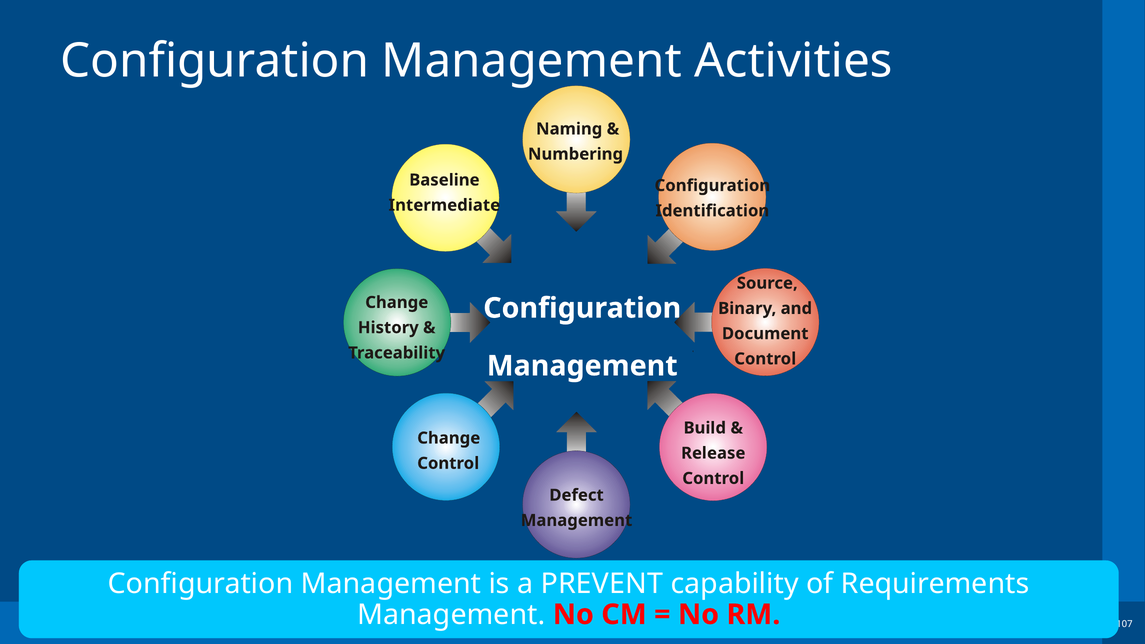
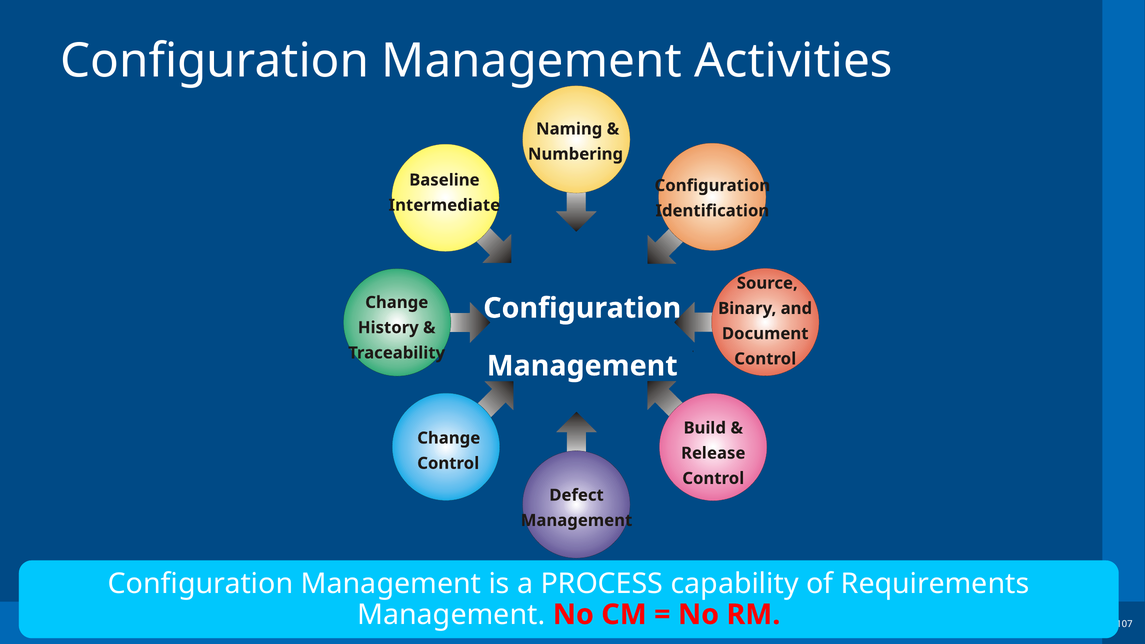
PREVENT: PREVENT -> PROCESS
